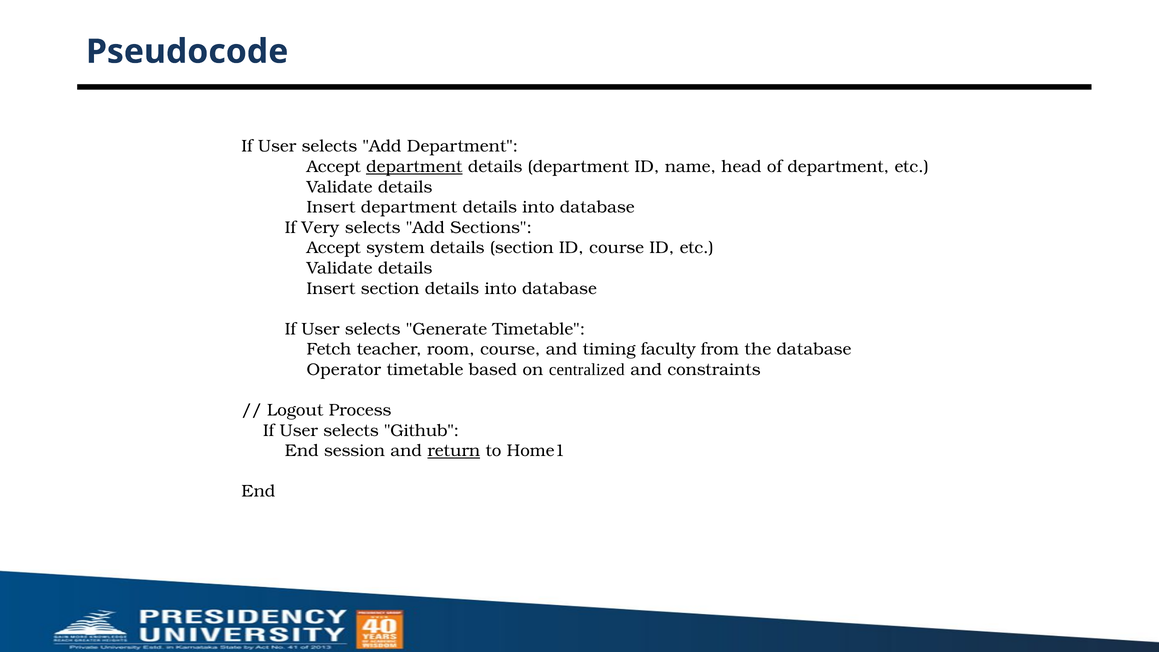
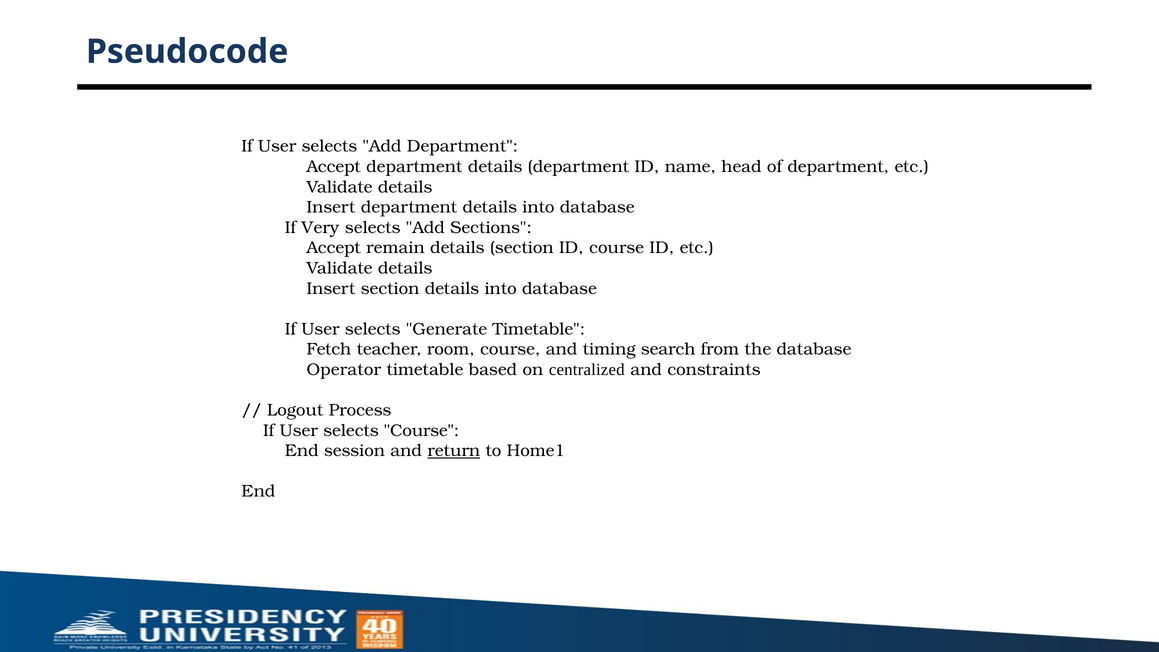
department at (414, 167) underline: present -> none
system: system -> remain
faculty: faculty -> search
selects Github: Github -> Course
